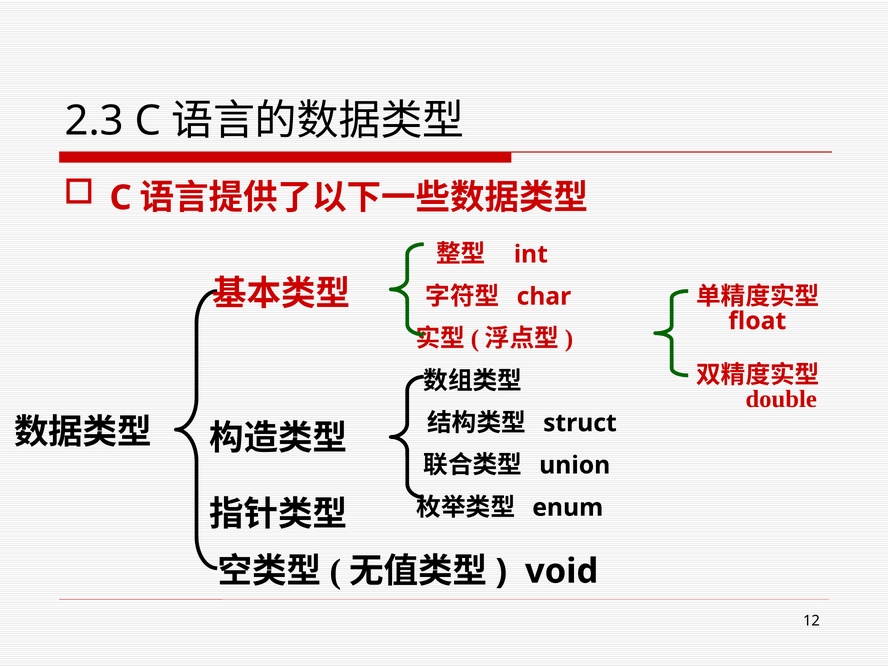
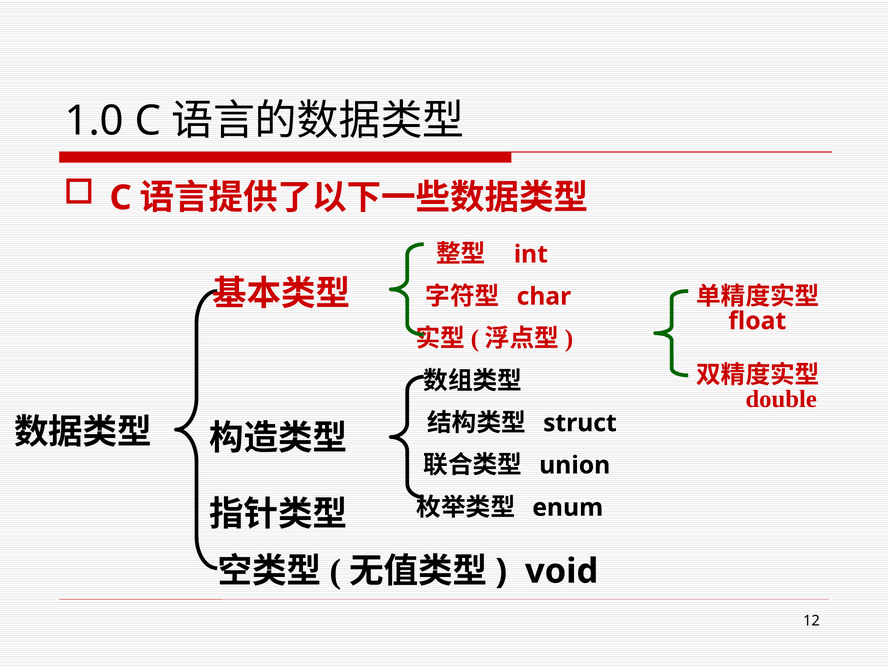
2.3: 2.3 -> 1.0
